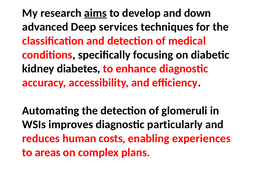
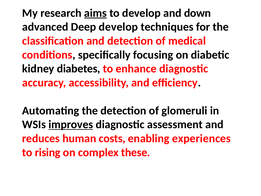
Deep services: services -> develop
improves underline: none -> present
particularly: particularly -> assessment
areas: areas -> rising
plans: plans -> these
